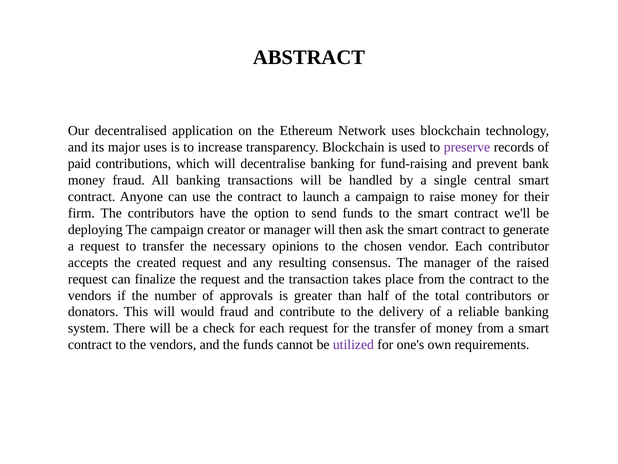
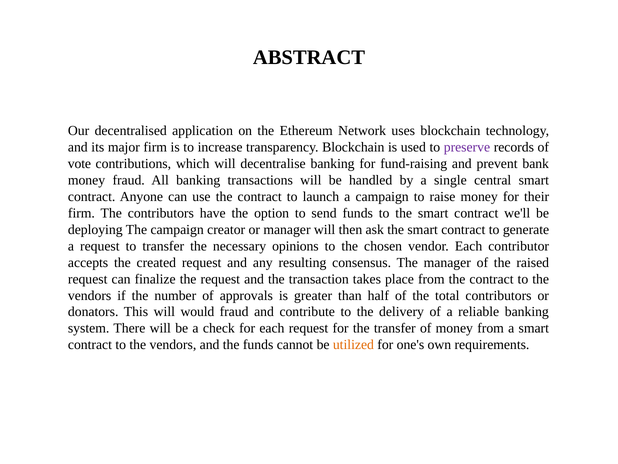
major uses: uses -> firm
paid: paid -> vote
utilized colour: purple -> orange
